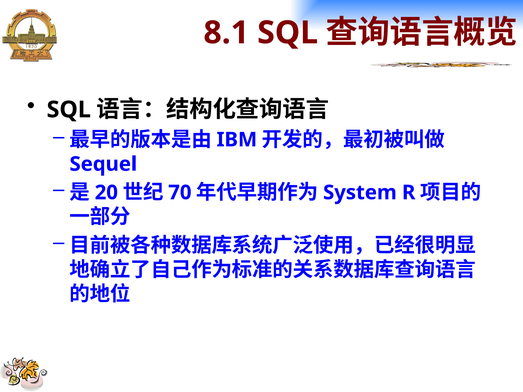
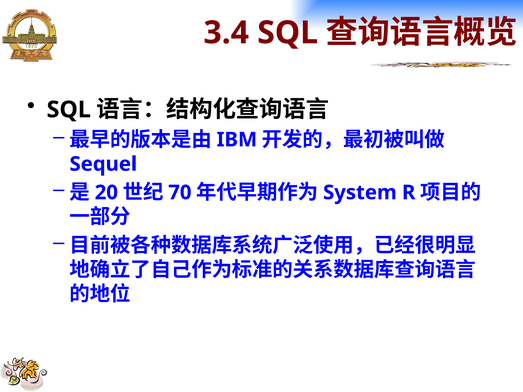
8.1: 8.1 -> 3.4
